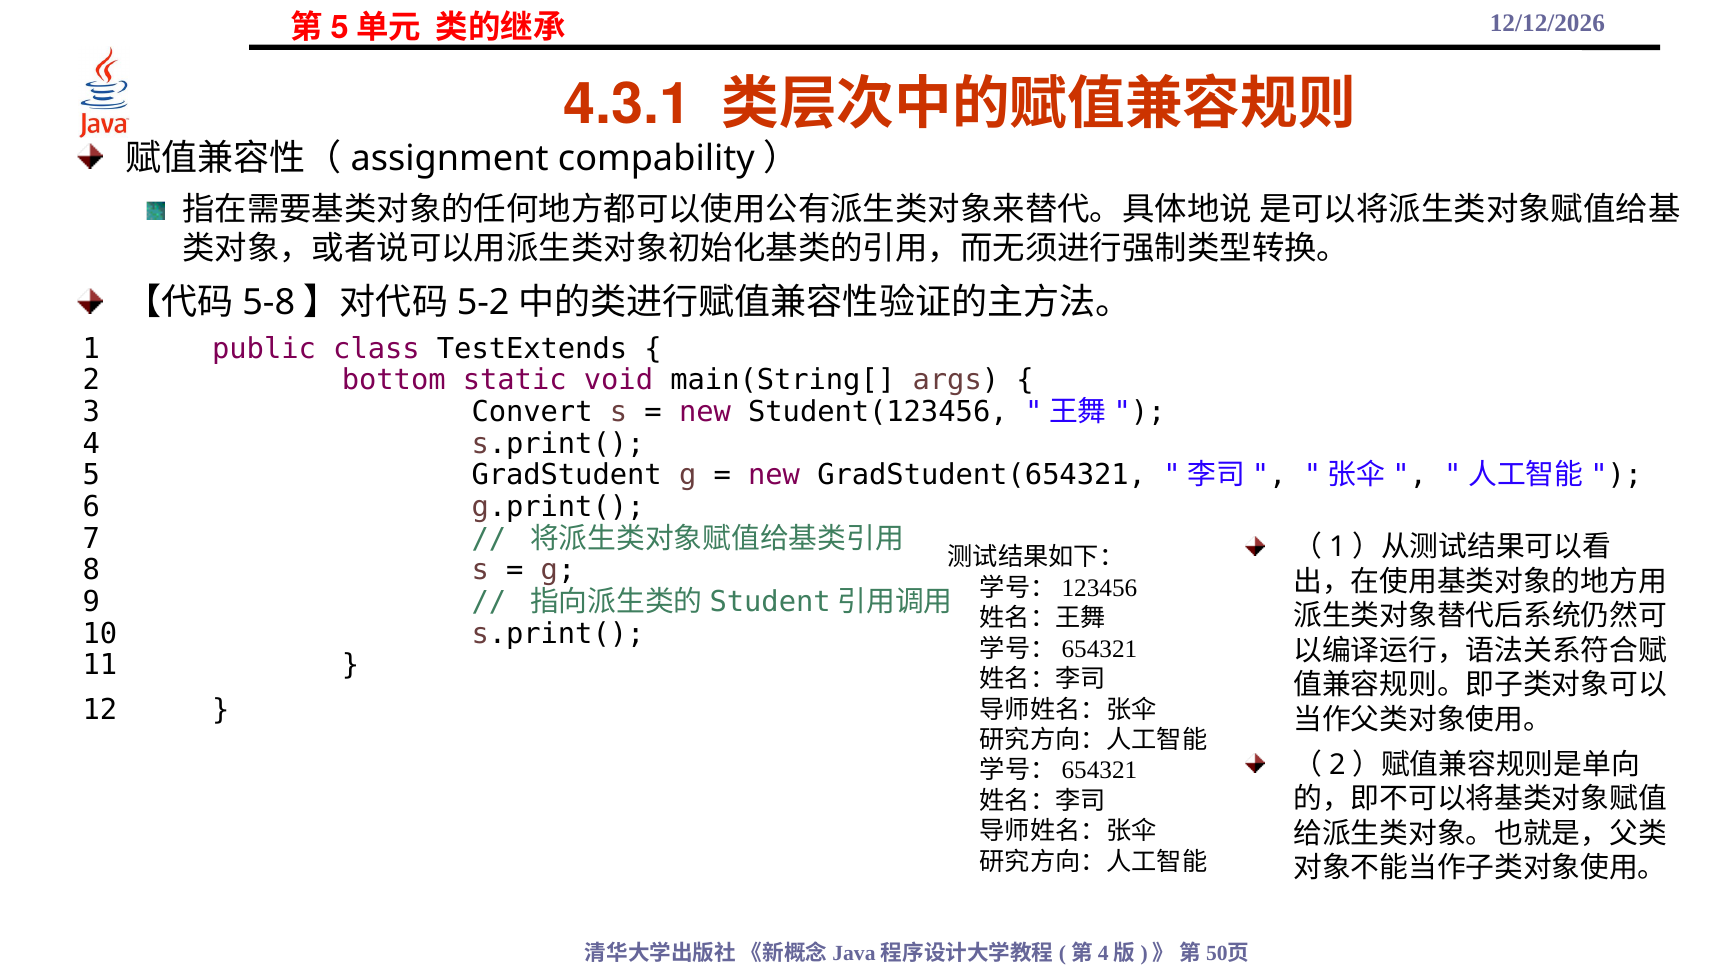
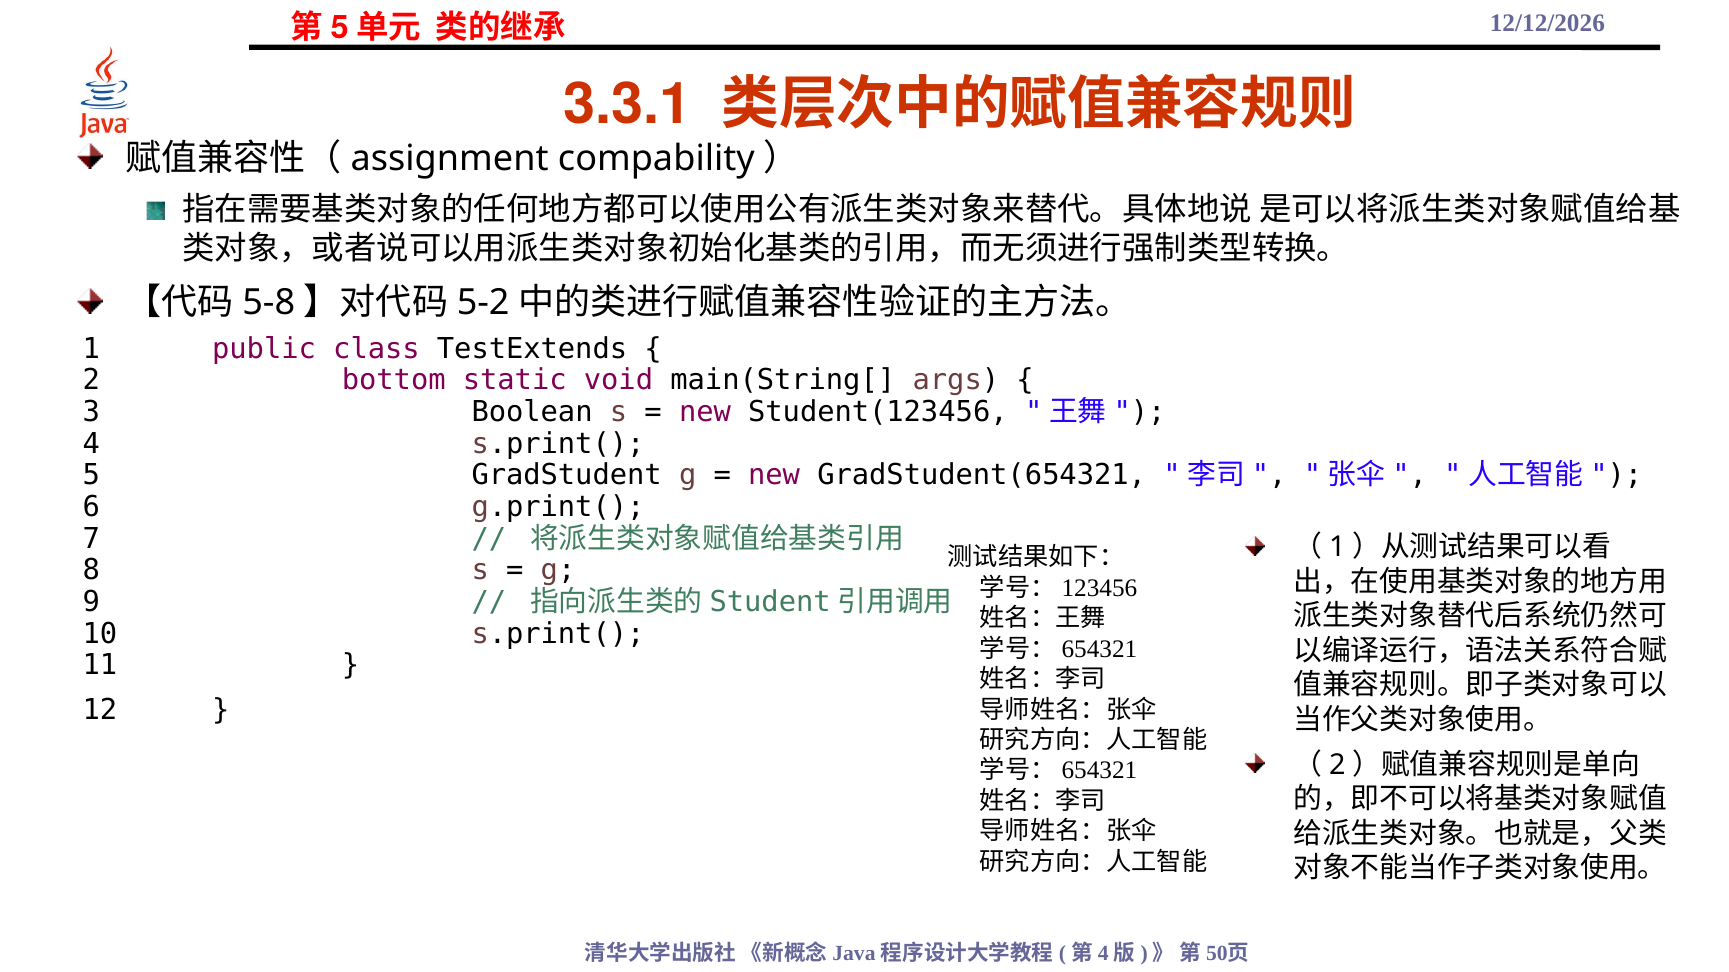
4.3.1: 4.3.1 -> 3.3.1
Convert: Convert -> Boolean
